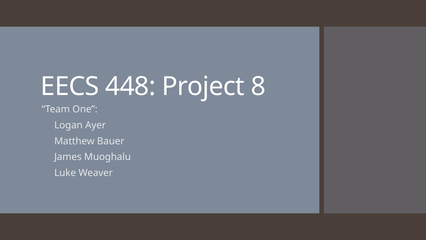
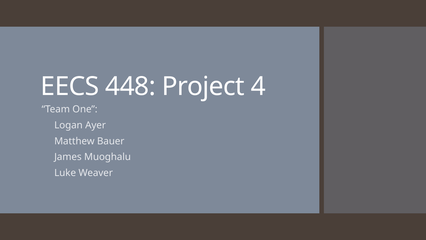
8: 8 -> 4
